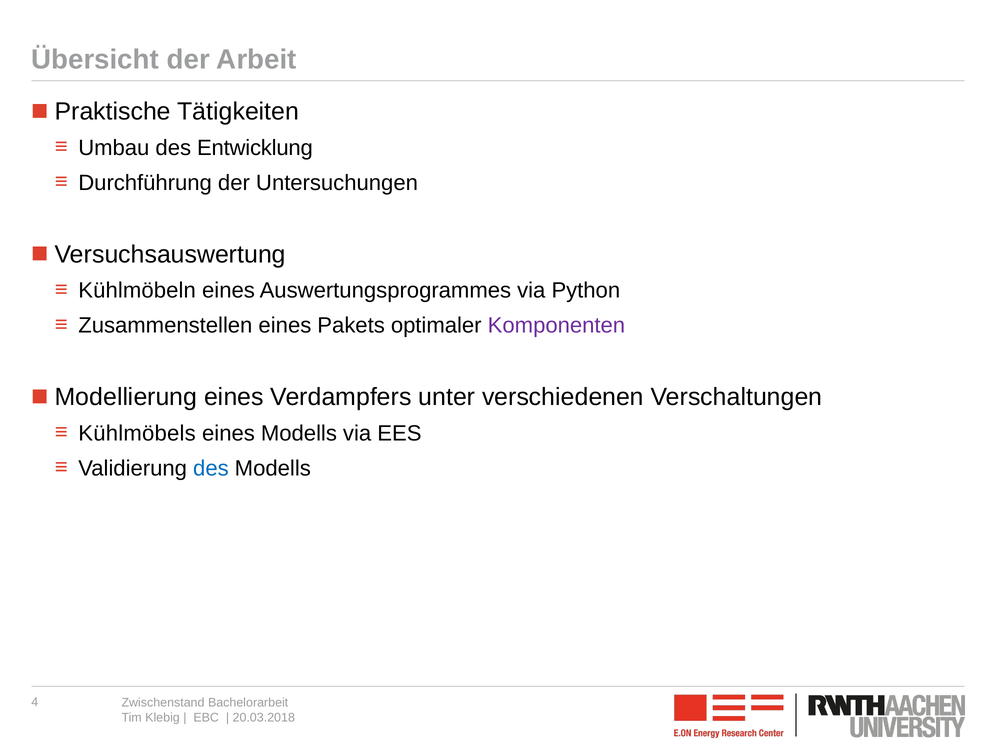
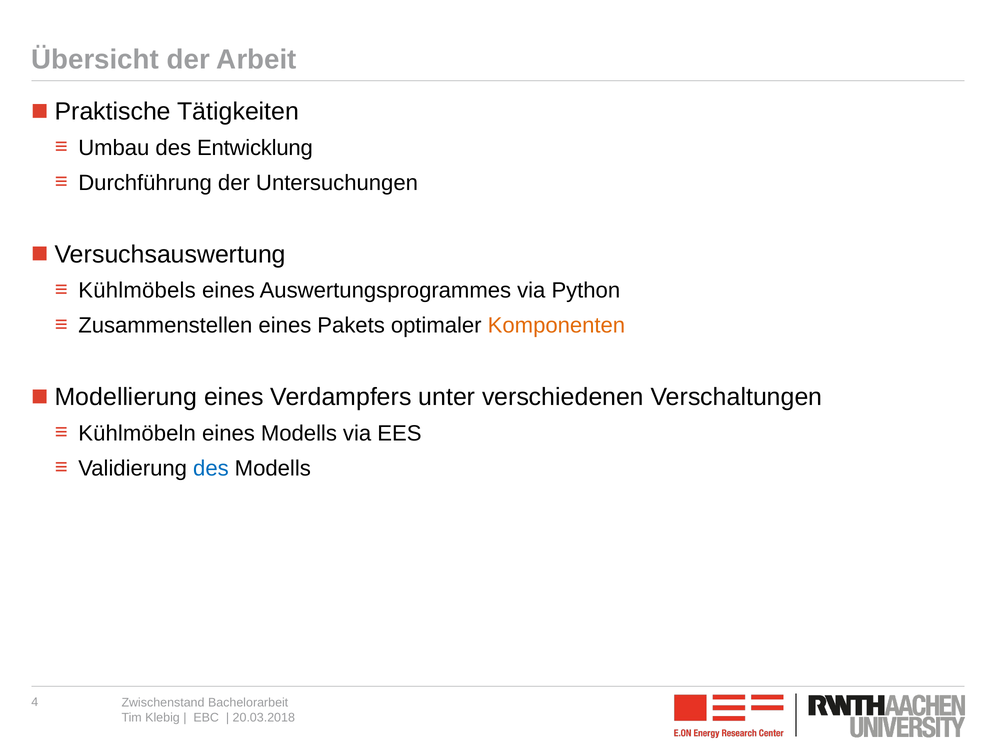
Kühlmöbeln: Kühlmöbeln -> Kühlmöbels
Komponenten colour: purple -> orange
Kühlmöbels: Kühlmöbels -> Kühlmöbeln
